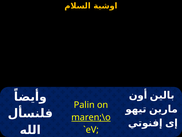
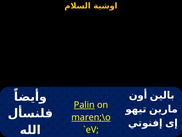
Palin underline: none -> present
